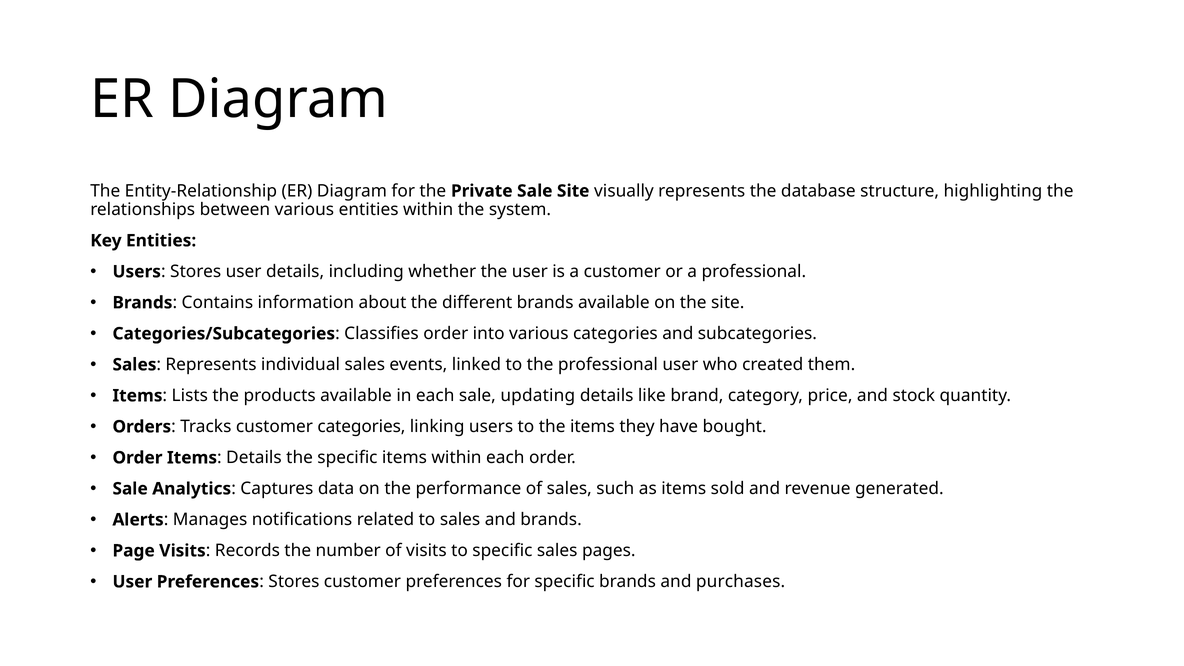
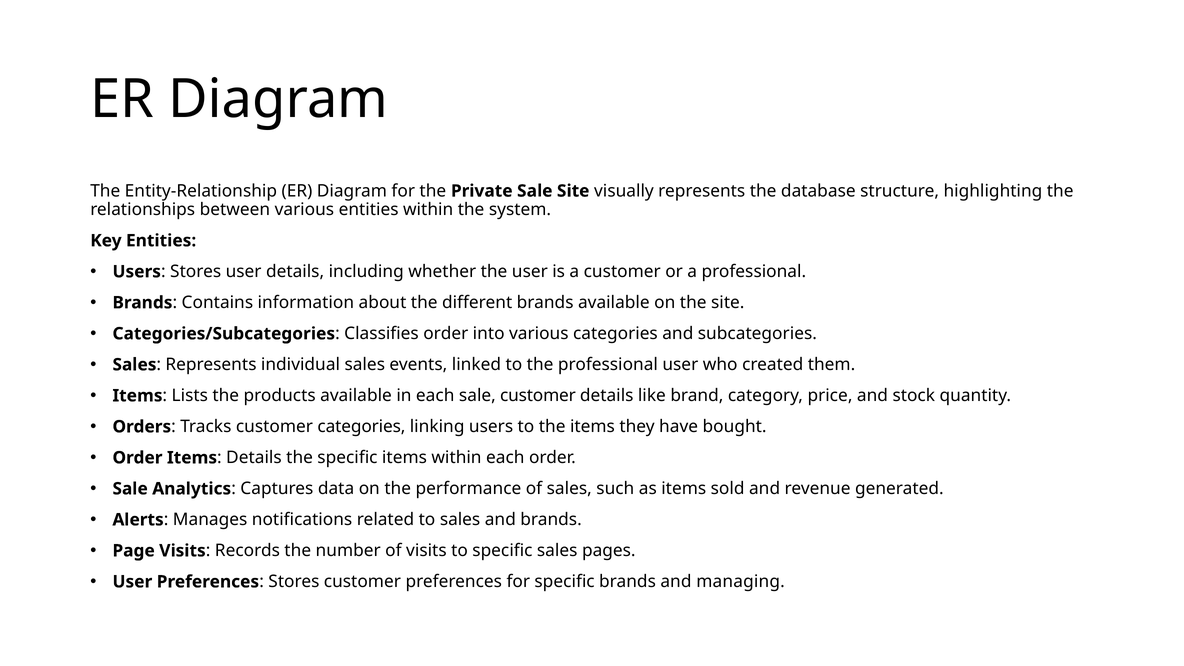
sale updating: updating -> customer
purchases: purchases -> managing
